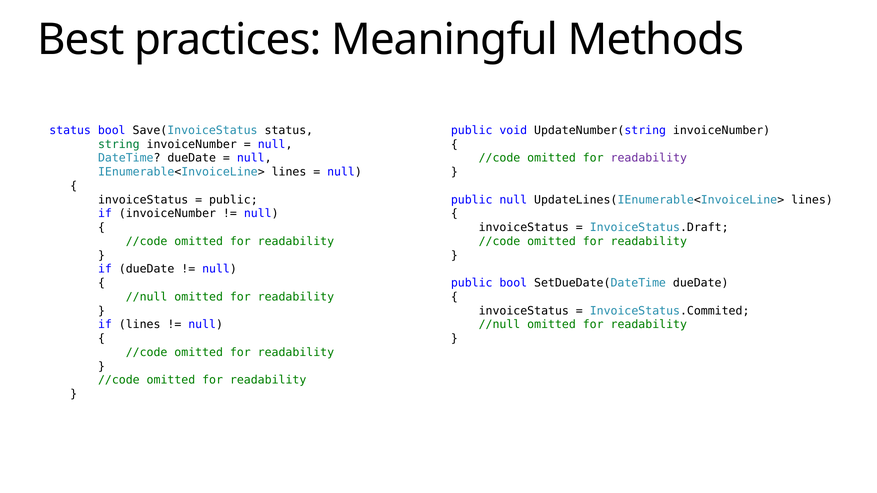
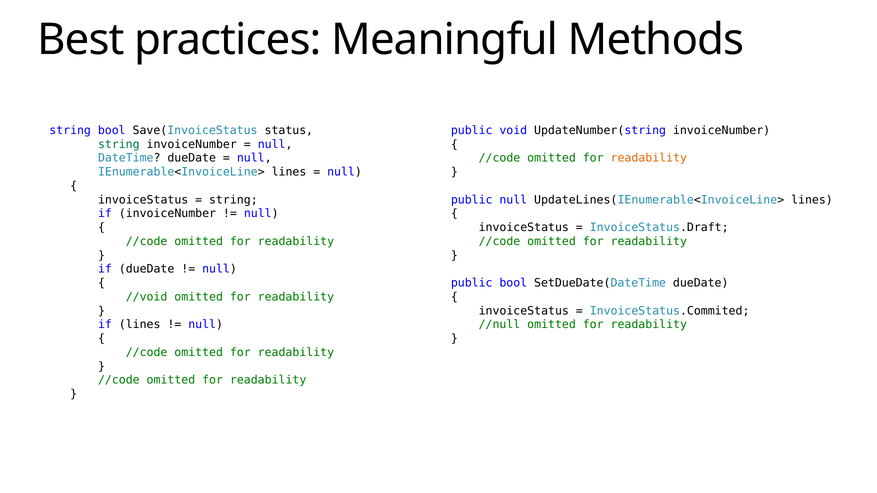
status at (70, 131): status -> string
readability at (649, 158) colour: purple -> orange
public at (233, 200): public -> string
//null at (147, 297): //null -> //void
